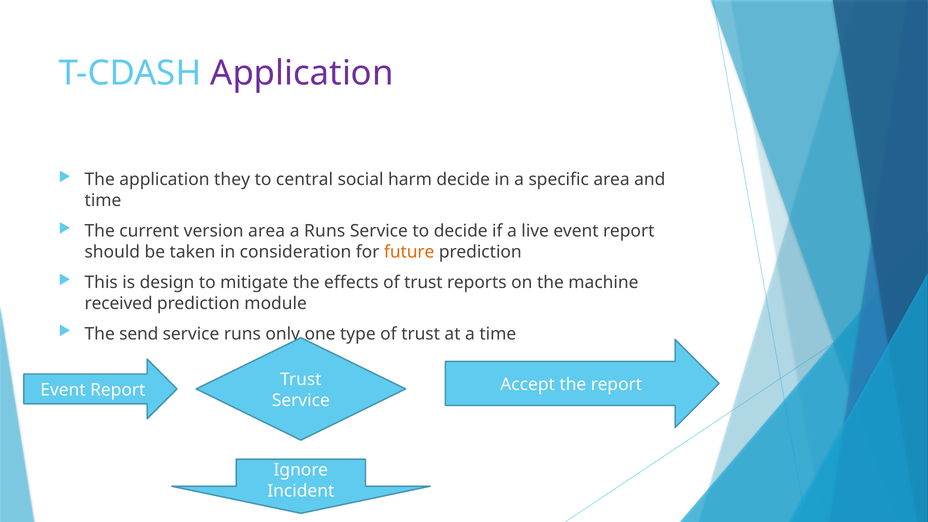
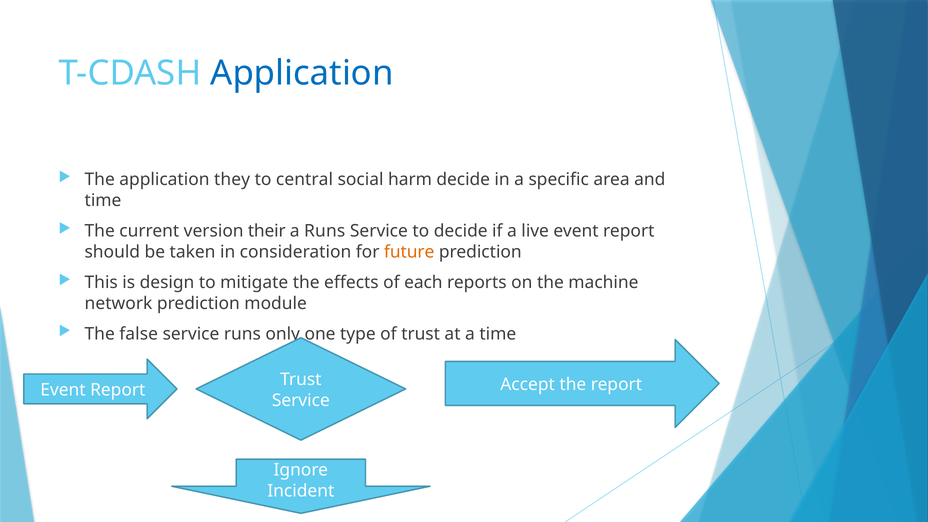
Application at (302, 73) colour: purple -> blue
version area: area -> their
effects of trust: trust -> each
received: received -> network
send: send -> false
